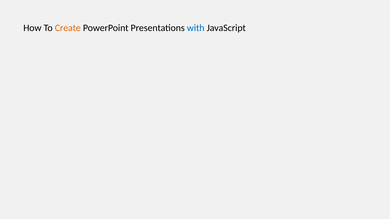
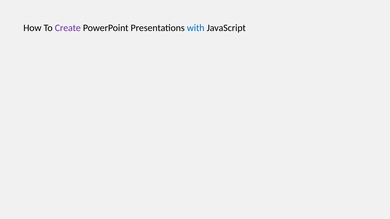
Create colour: orange -> purple
